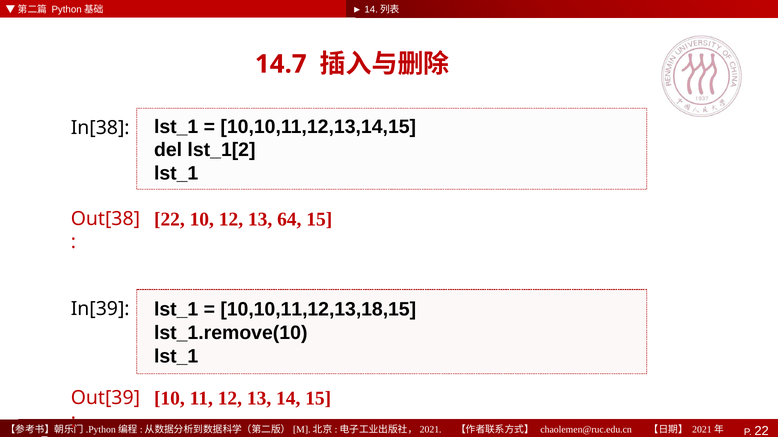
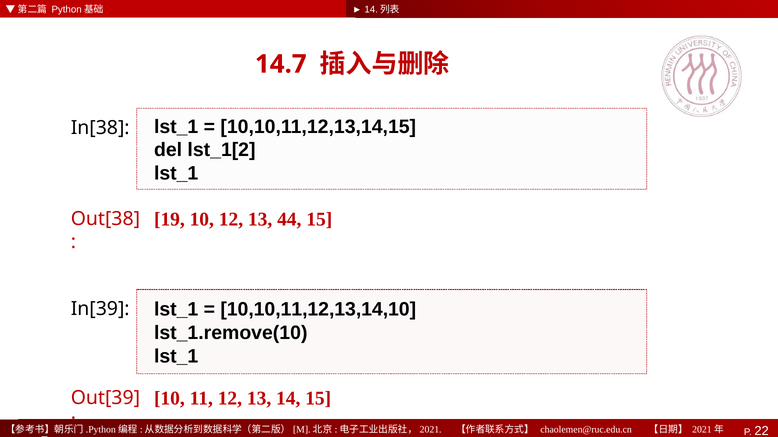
22 at (169, 220): 22 -> 19
64: 64 -> 44
10,10,11,12,13,18,15: 10,10,11,12,13,18,15 -> 10,10,11,12,13,14,10
